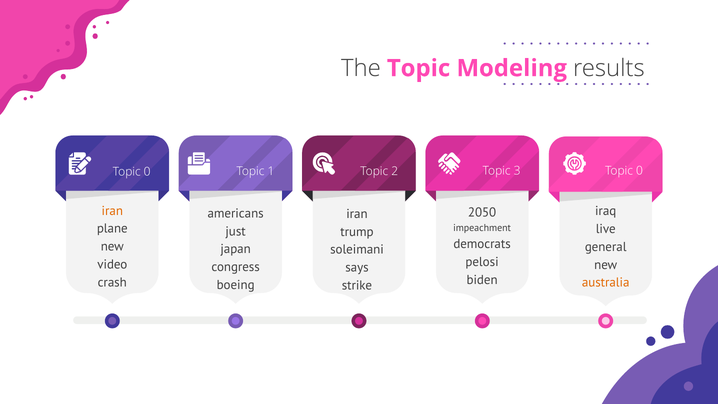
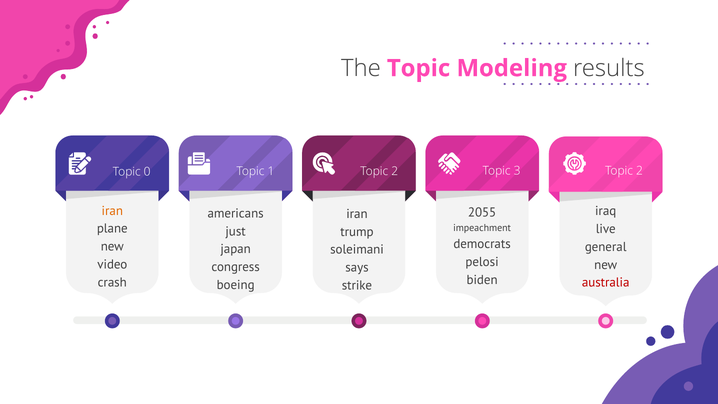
2 Topic 0: 0 -> 2
2050: 2050 -> 2055
australia colour: orange -> red
